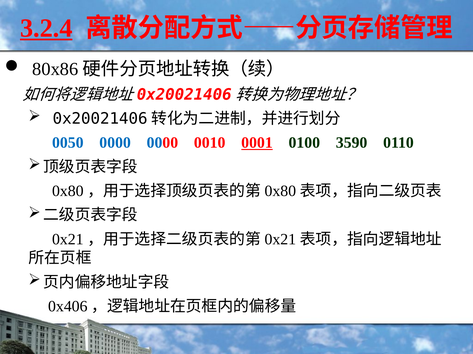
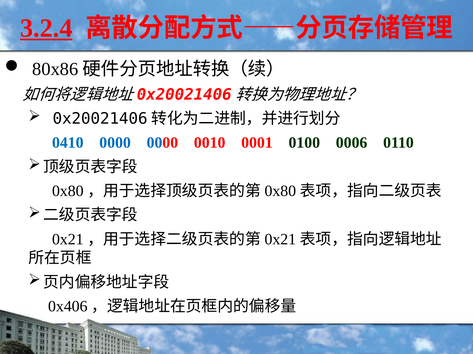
0050: 0050 -> 0410
0001 underline: present -> none
3590: 3590 -> 0006
